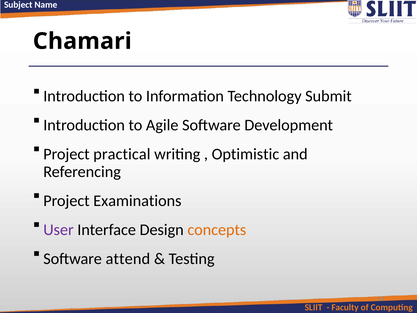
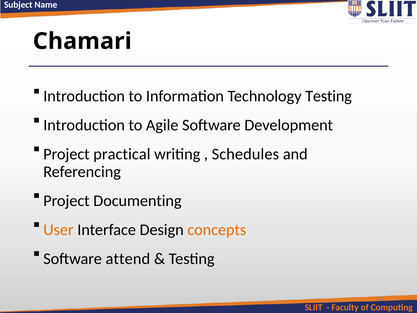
Technology Submit: Submit -> Testing
Optimistic: Optimistic -> Schedules
Examinations: Examinations -> Documenting
User colour: purple -> orange
